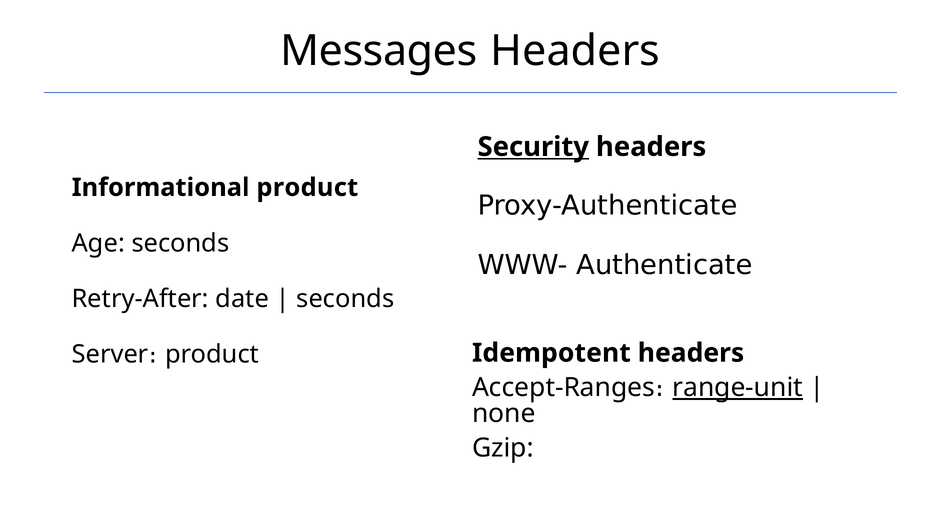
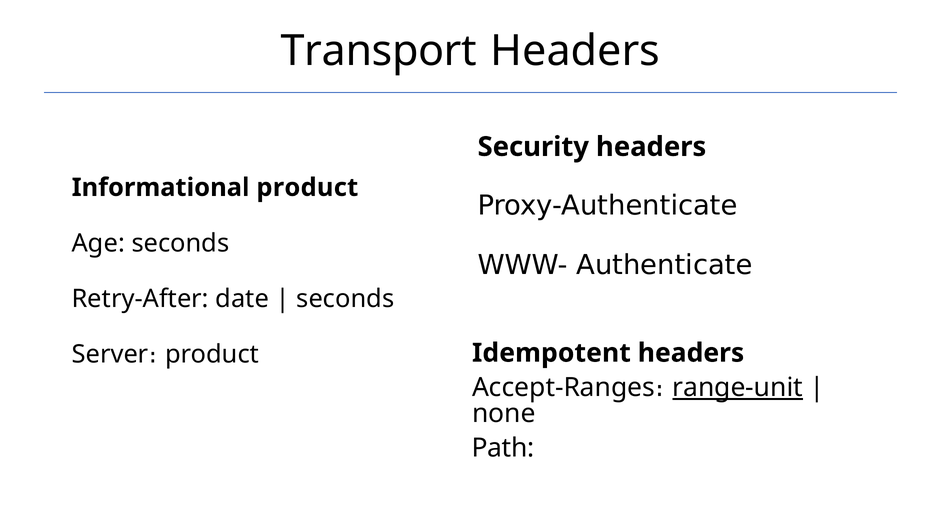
Messages: Messages -> Transport
Security underline: present -> none
Gzip: Gzip -> Path
